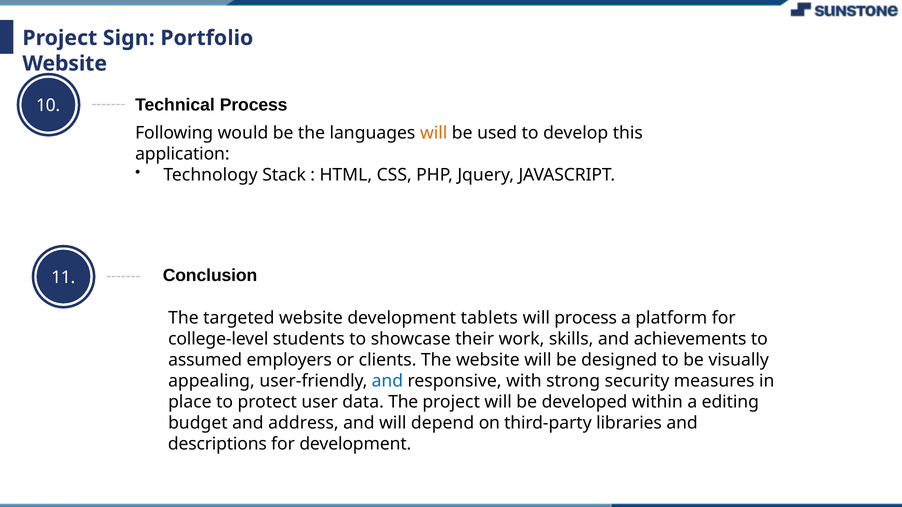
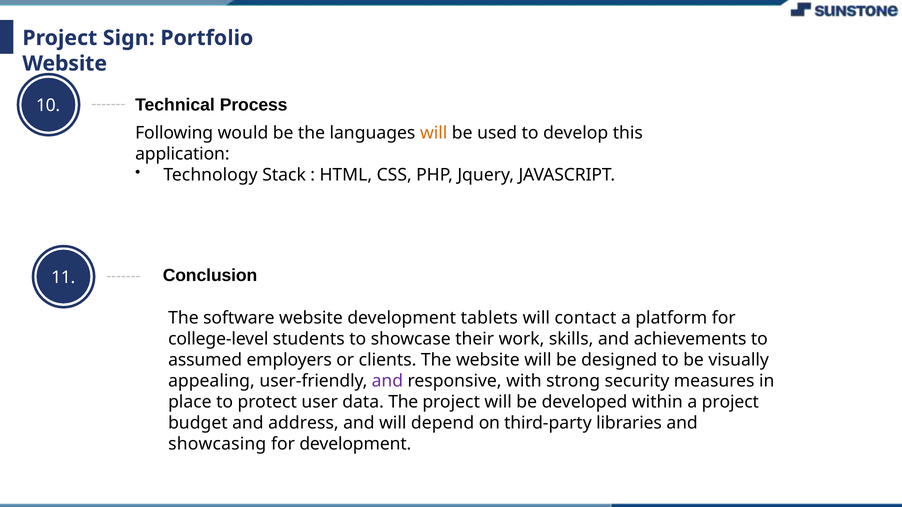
targeted: targeted -> software
will process: process -> contact
and at (387, 381) colour: blue -> purple
a editing: editing -> project
descriptions: descriptions -> showcasing
